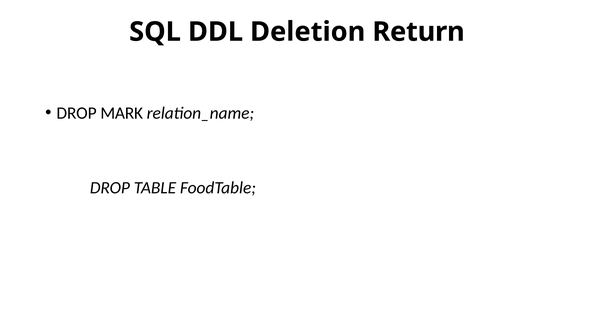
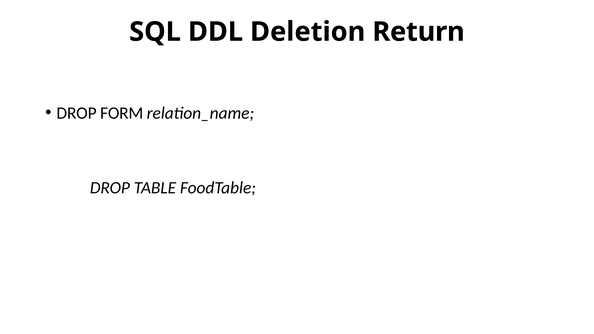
MARK: MARK -> FORM
